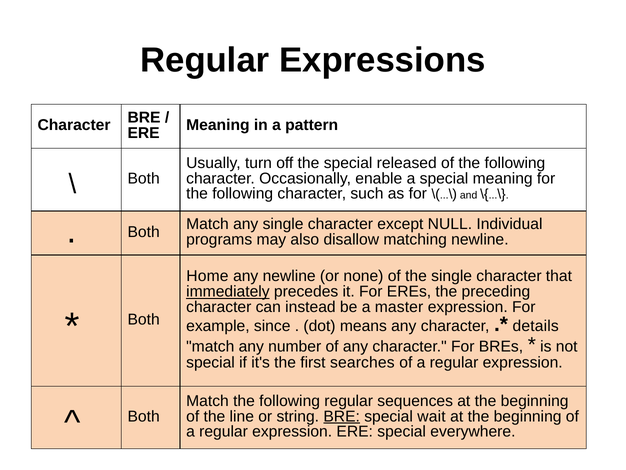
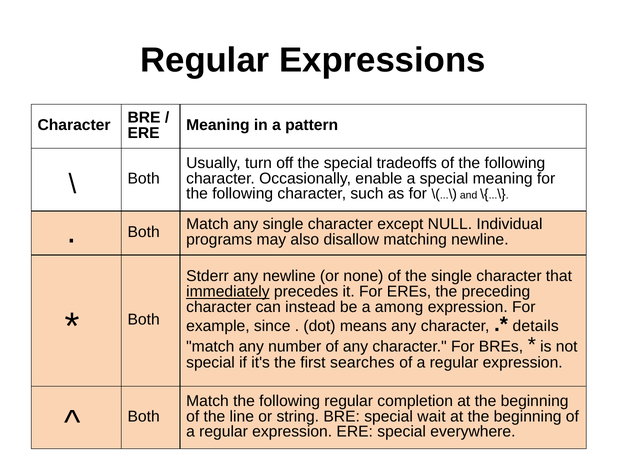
released: released -> tradeoffs
Home: Home -> Stderr
master: master -> among
sequences: sequences -> completion
BRE at (342, 416) underline: present -> none
